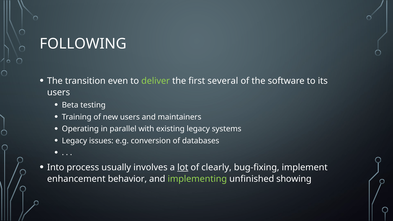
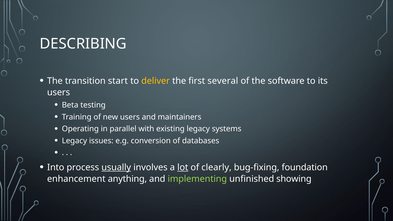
FOLLOWING: FOLLOWING -> DESCRIBING
even: even -> start
deliver colour: light green -> yellow
usually underline: none -> present
implement: implement -> foundation
behavior: behavior -> anything
